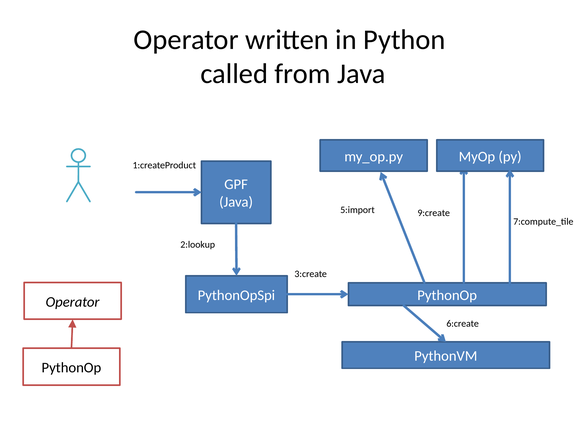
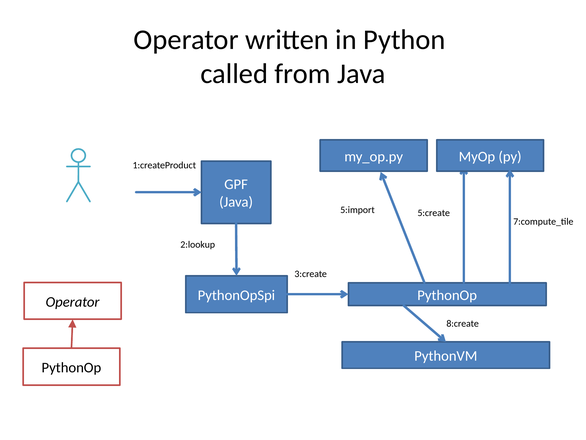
9:create: 9:create -> 5:create
6:create: 6:create -> 8:create
